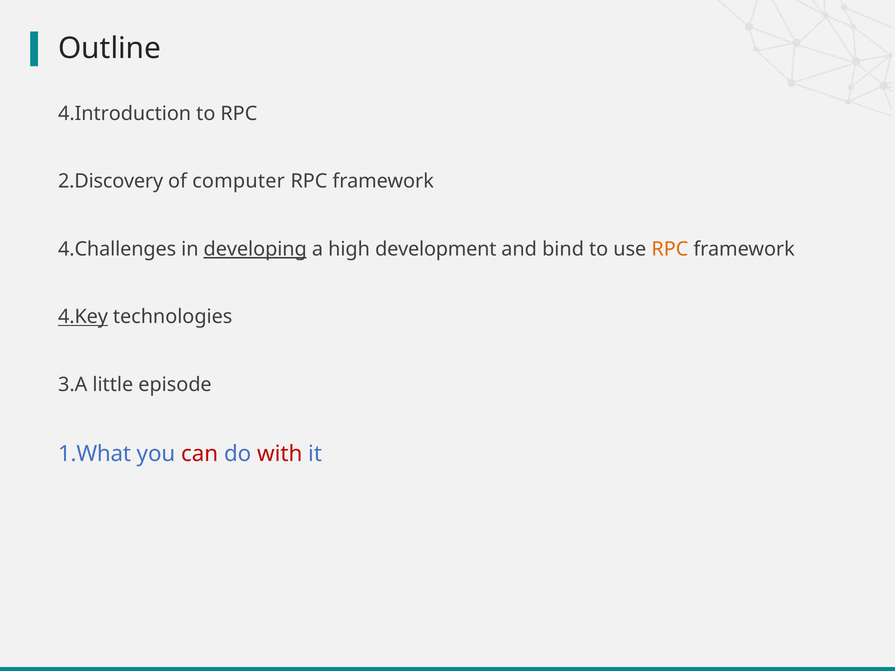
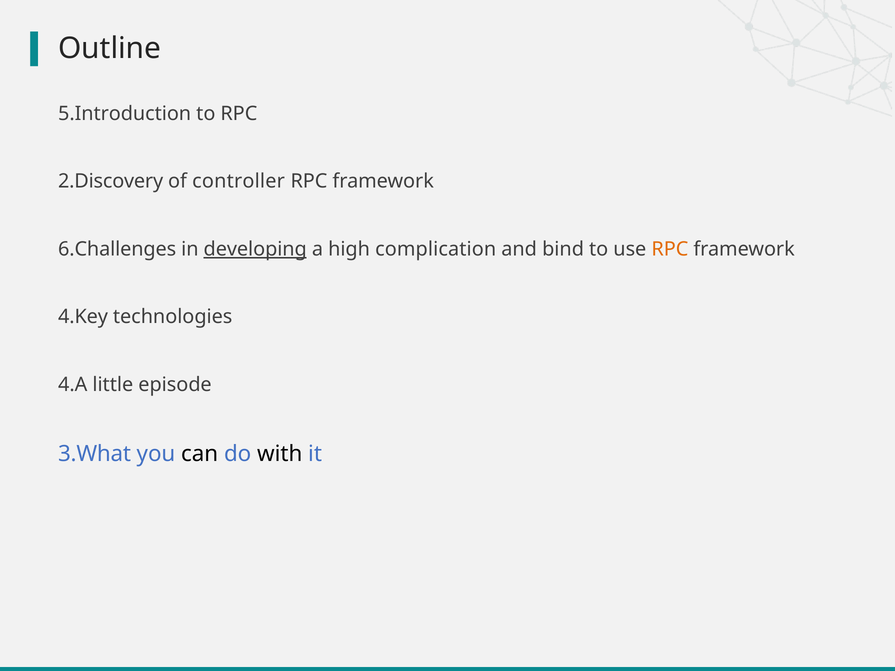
4.Introduction: 4.Introduction -> 5.Introduction
computer: computer -> controller
4.Challenges: 4.Challenges -> 6.Challenges
development: development -> complication
4.Key underline: present -> none
3.A: 3.A -> 4.A
1.What: 1.What -> 3.What
can colour: red -> black
with colour: red -> black
